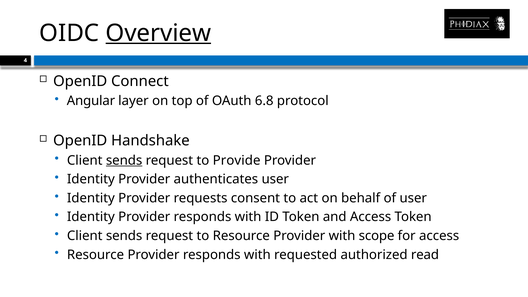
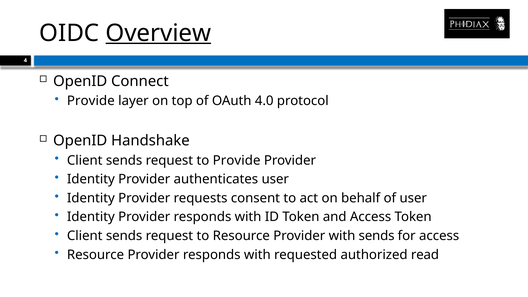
Angular at (91, 101): Angular -> Provide
6.8: 6.8 -> 4.0
sends at (124, 160) underline: present -> none
with scope: scope -> sends
